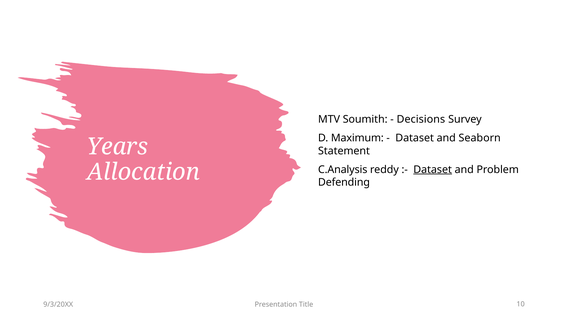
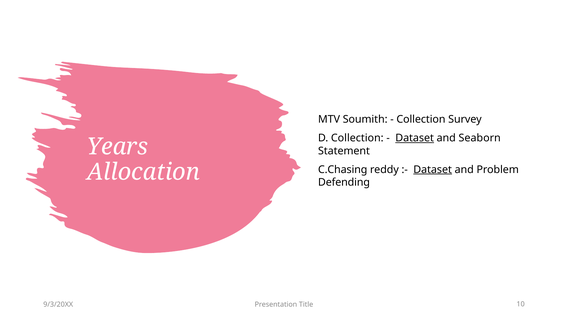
Decisions at (421, 120): Decisions -> Collection
D Maximum: Maximum -> Collection
Dataset at (415, 138) underline: none -> present
C.Analysis: C.Analysis -> C.Chasing
